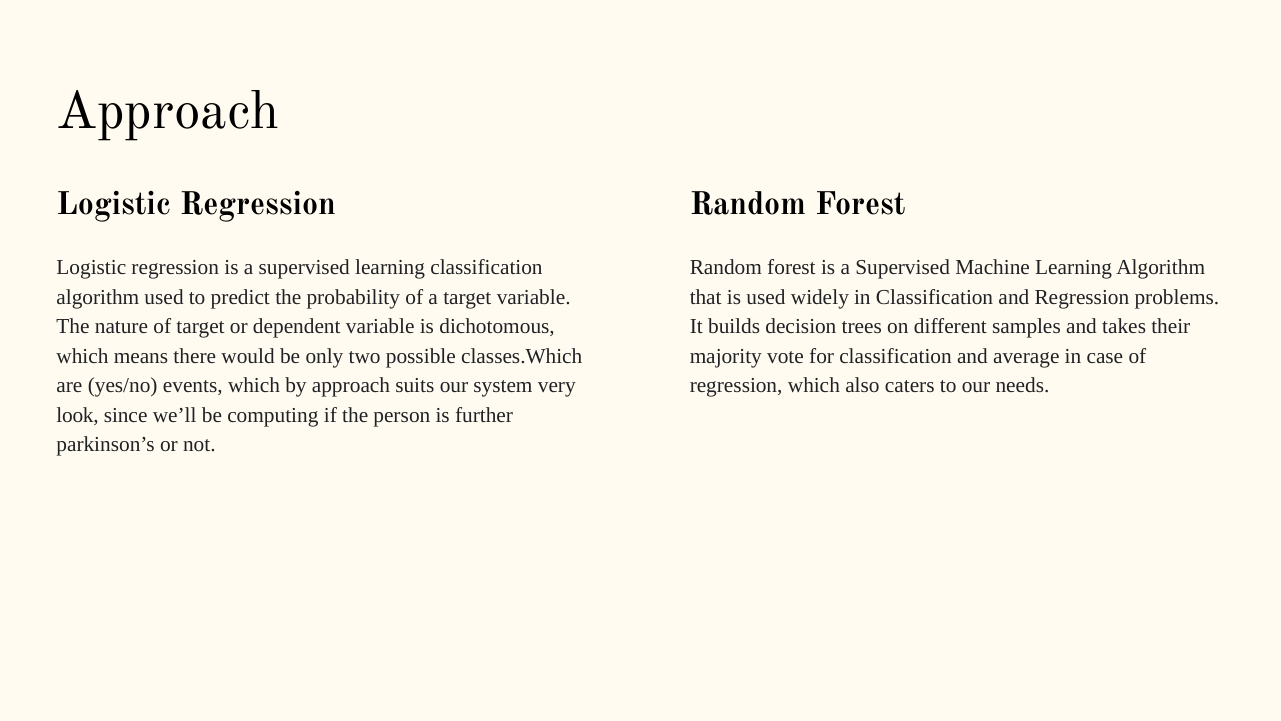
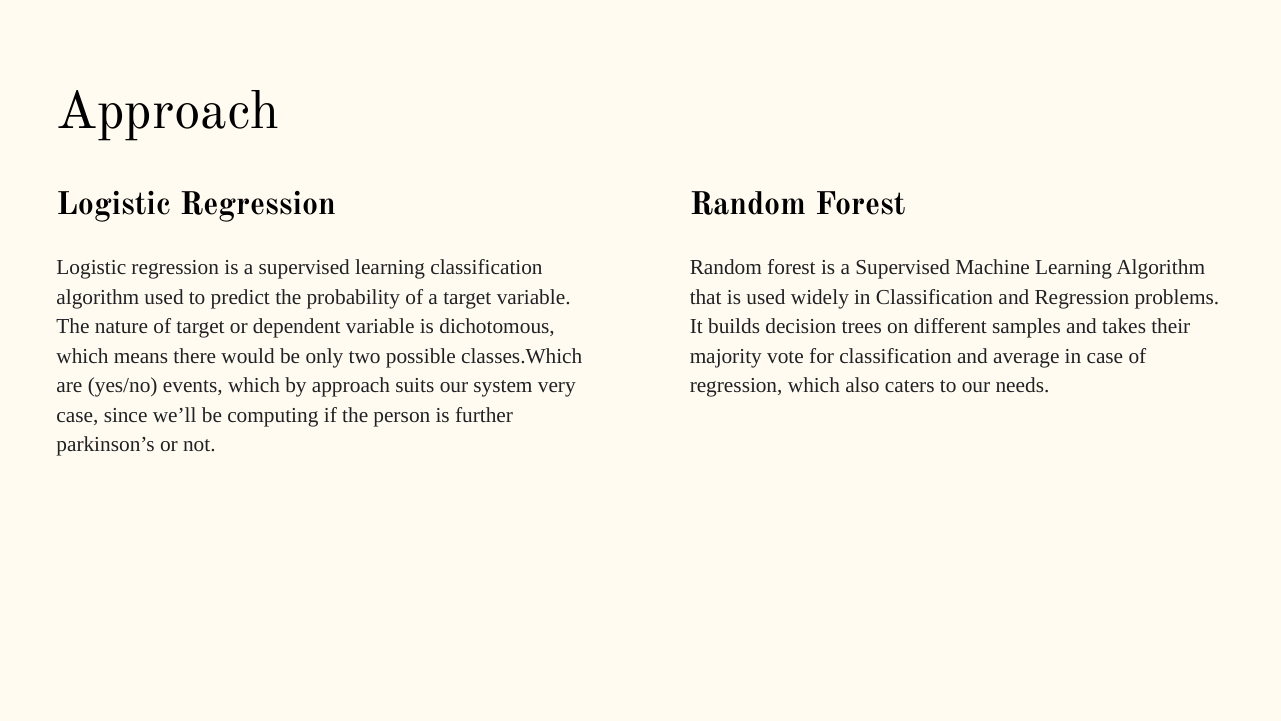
look at (78, 415): look -> case
